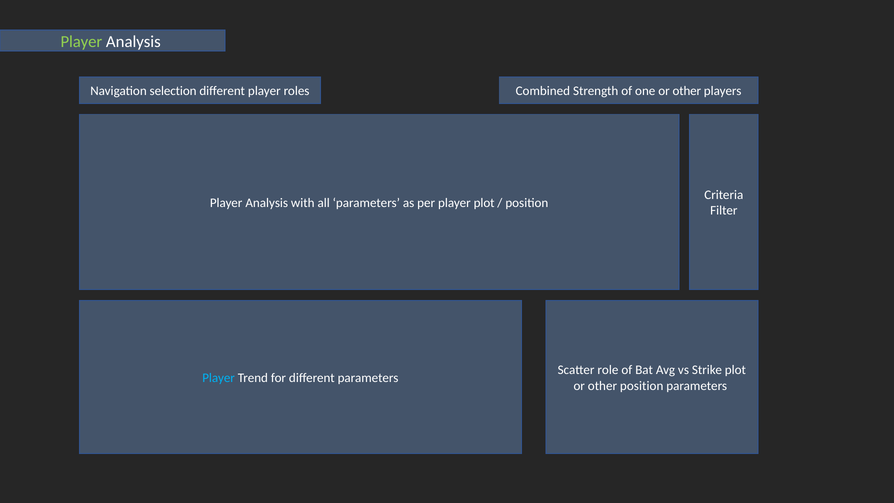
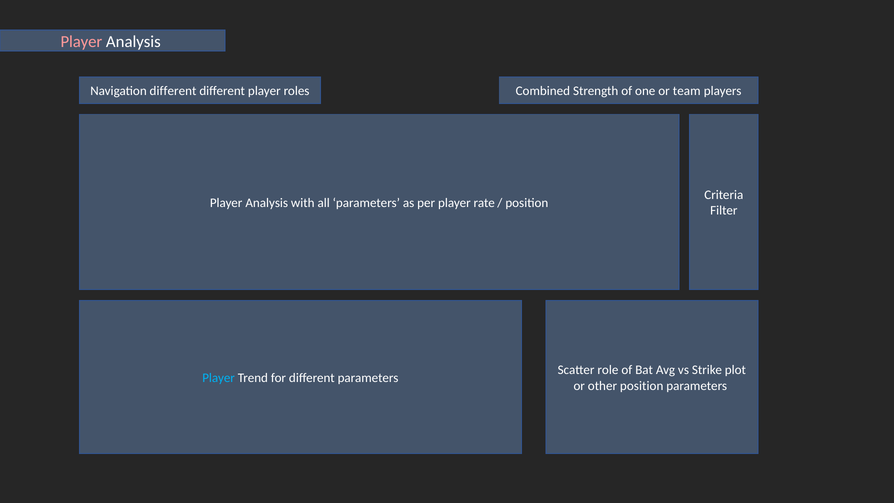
Player at (81, 42) colour: light green -> pink
Navigation selection: selection -> different
one or other: other -> team
player plot: plot -> rate
